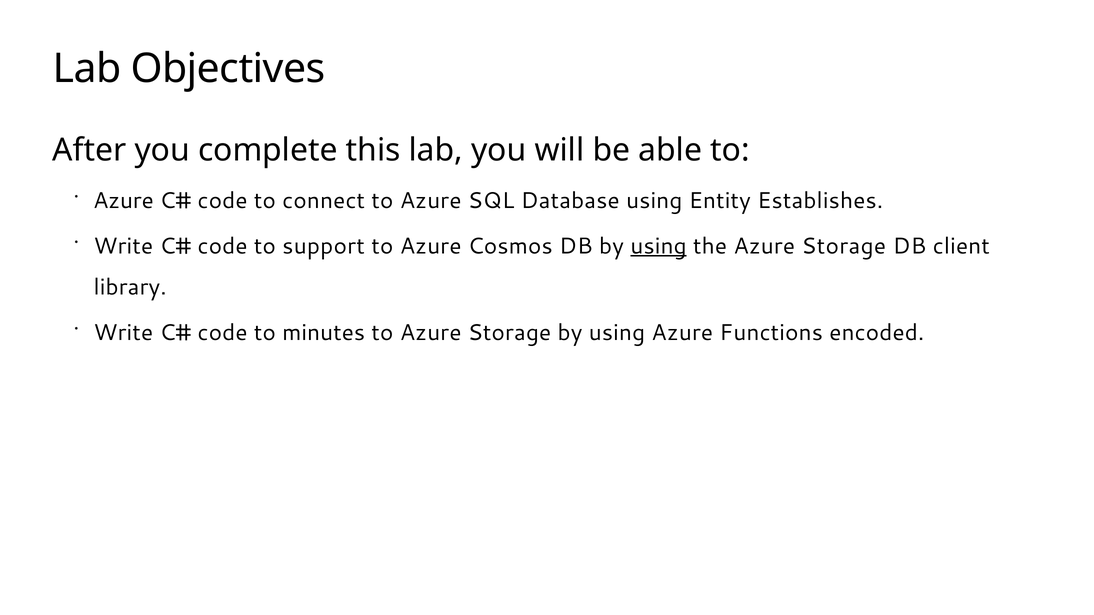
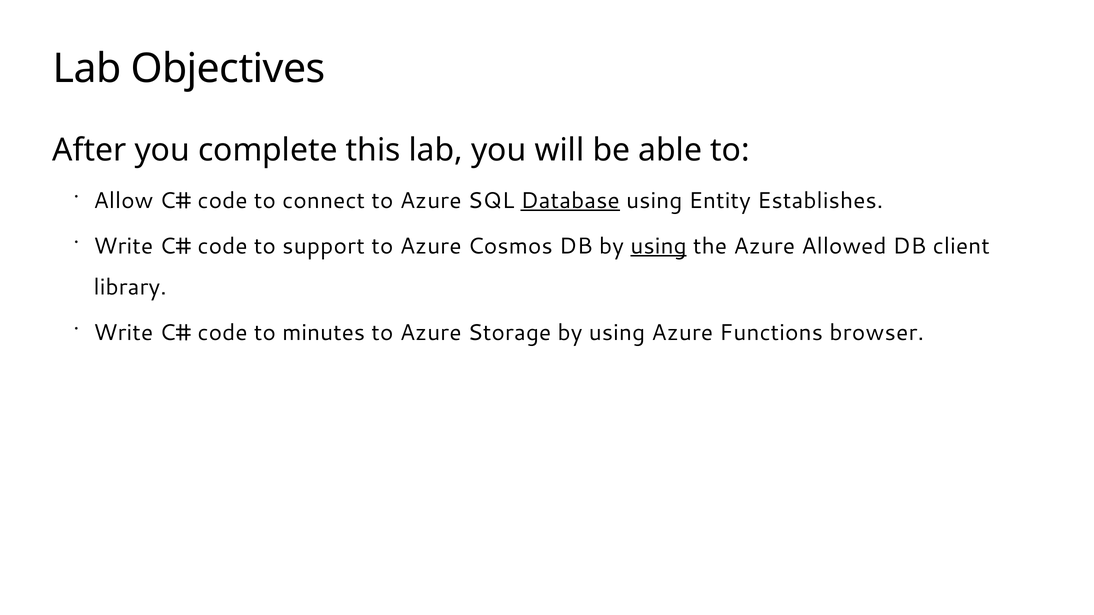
Azure at (123, 201): Azure -> Allow
Database underline: none -> present
the Azure Storage: Storage -> Allowed
encoded: encoded -> browser
